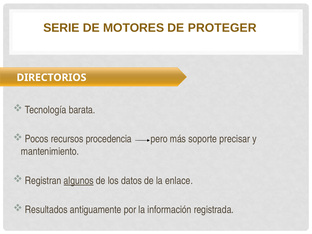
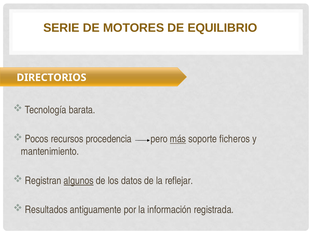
PROTEGER: PROTEGER -> EQUILIBRIO
más underline: none -> present
precisar: precisar -> ficheros
enlace: enlace -> reflejar
